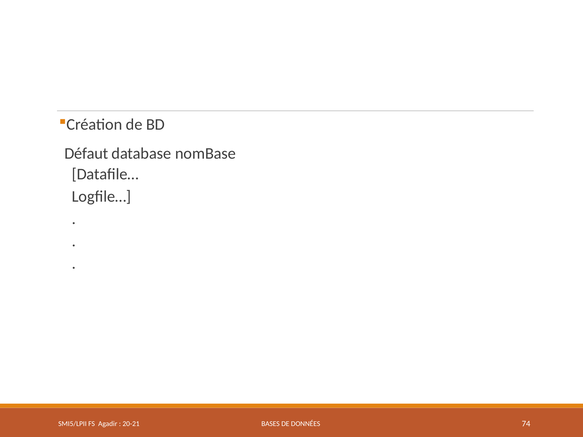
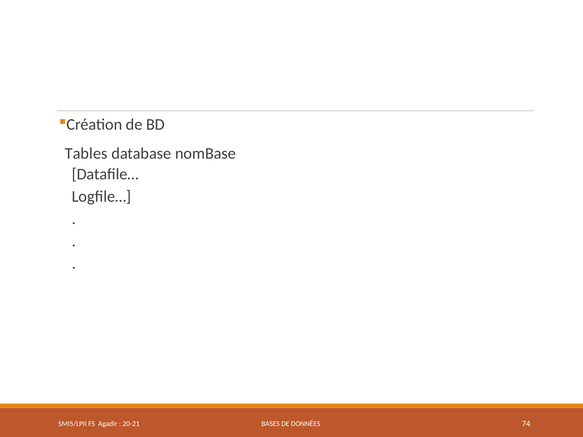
Défaut: Défaut -> Tables
